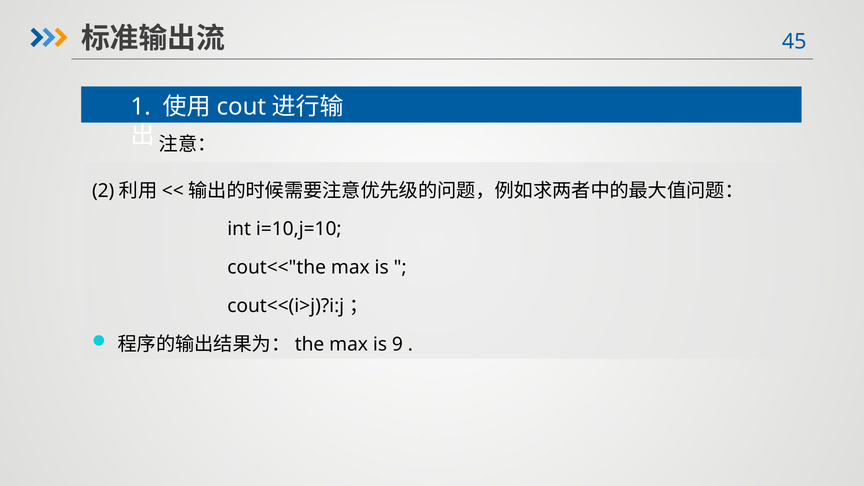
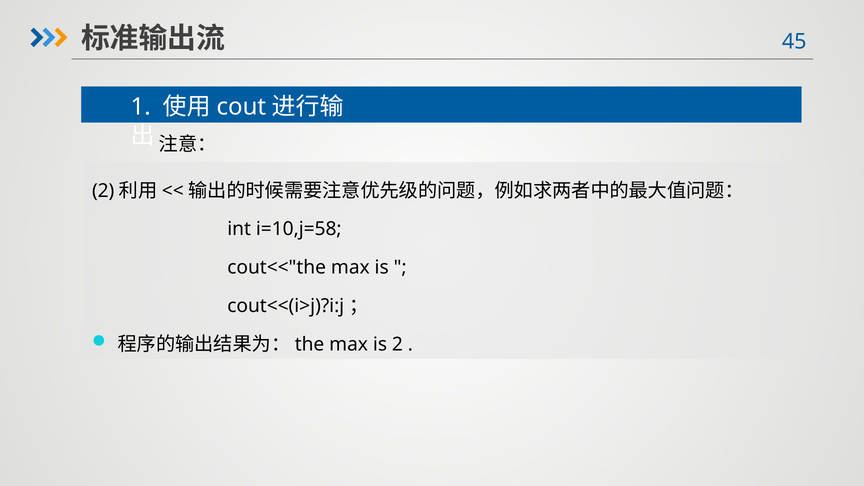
i=10,j=10: i=10,j=10 -> i=10,j=58
9: 9 -> 2
